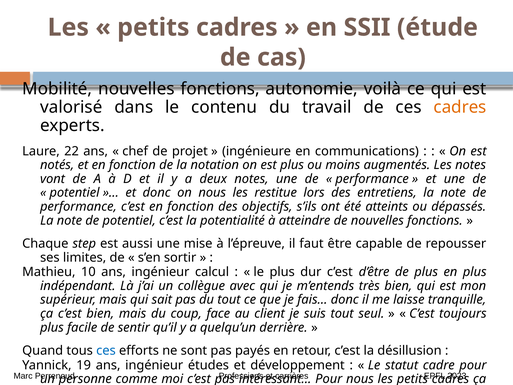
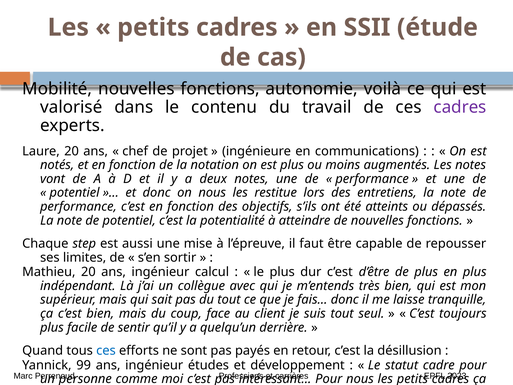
cadres at (460, 107) colour: orange -> purple
Laure 22: 22 -> 20
Mathieu 10: 10 -> 20
19: 19 -> 99
